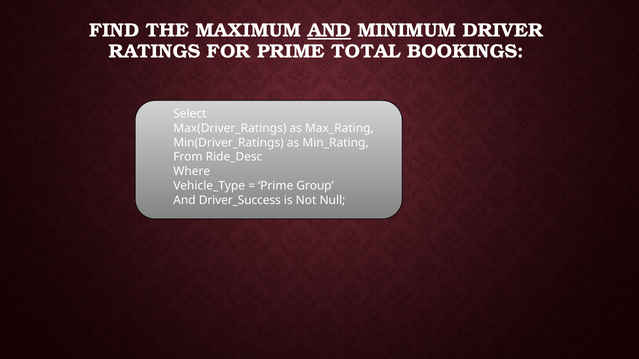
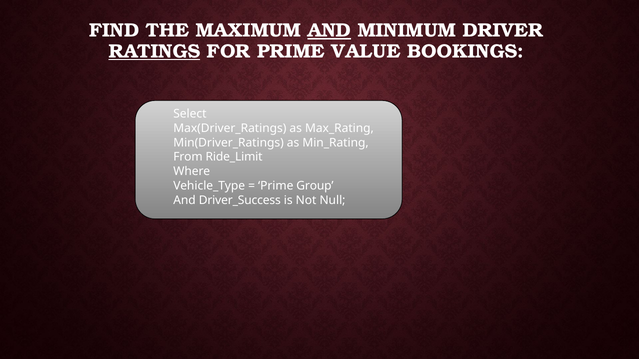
RATINGS underline: none -> present
TOTAL: TOTAL -> VALUE
Ride_Desc: Ride_Desc -> Ride_Limit
